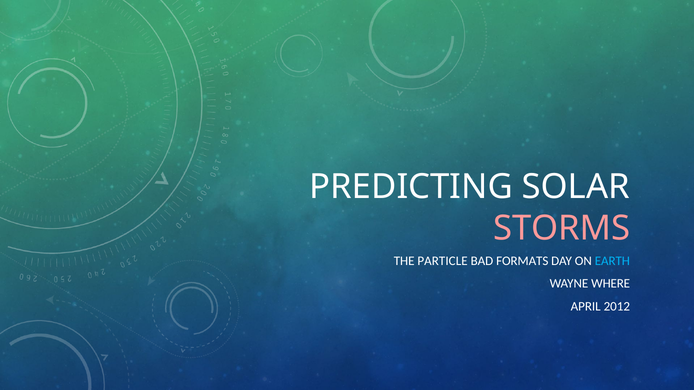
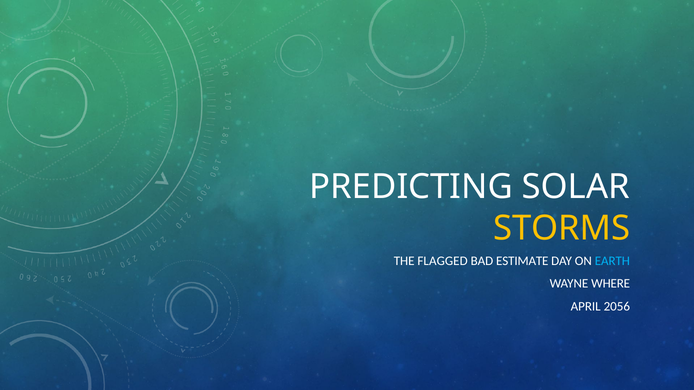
STORMS colour: pink -> yellow
PARTICLE: PARTICLE -> FLAGGED
FORMATS: FORMATS -> ESTIMATE
2012: 2012 -> 2056
